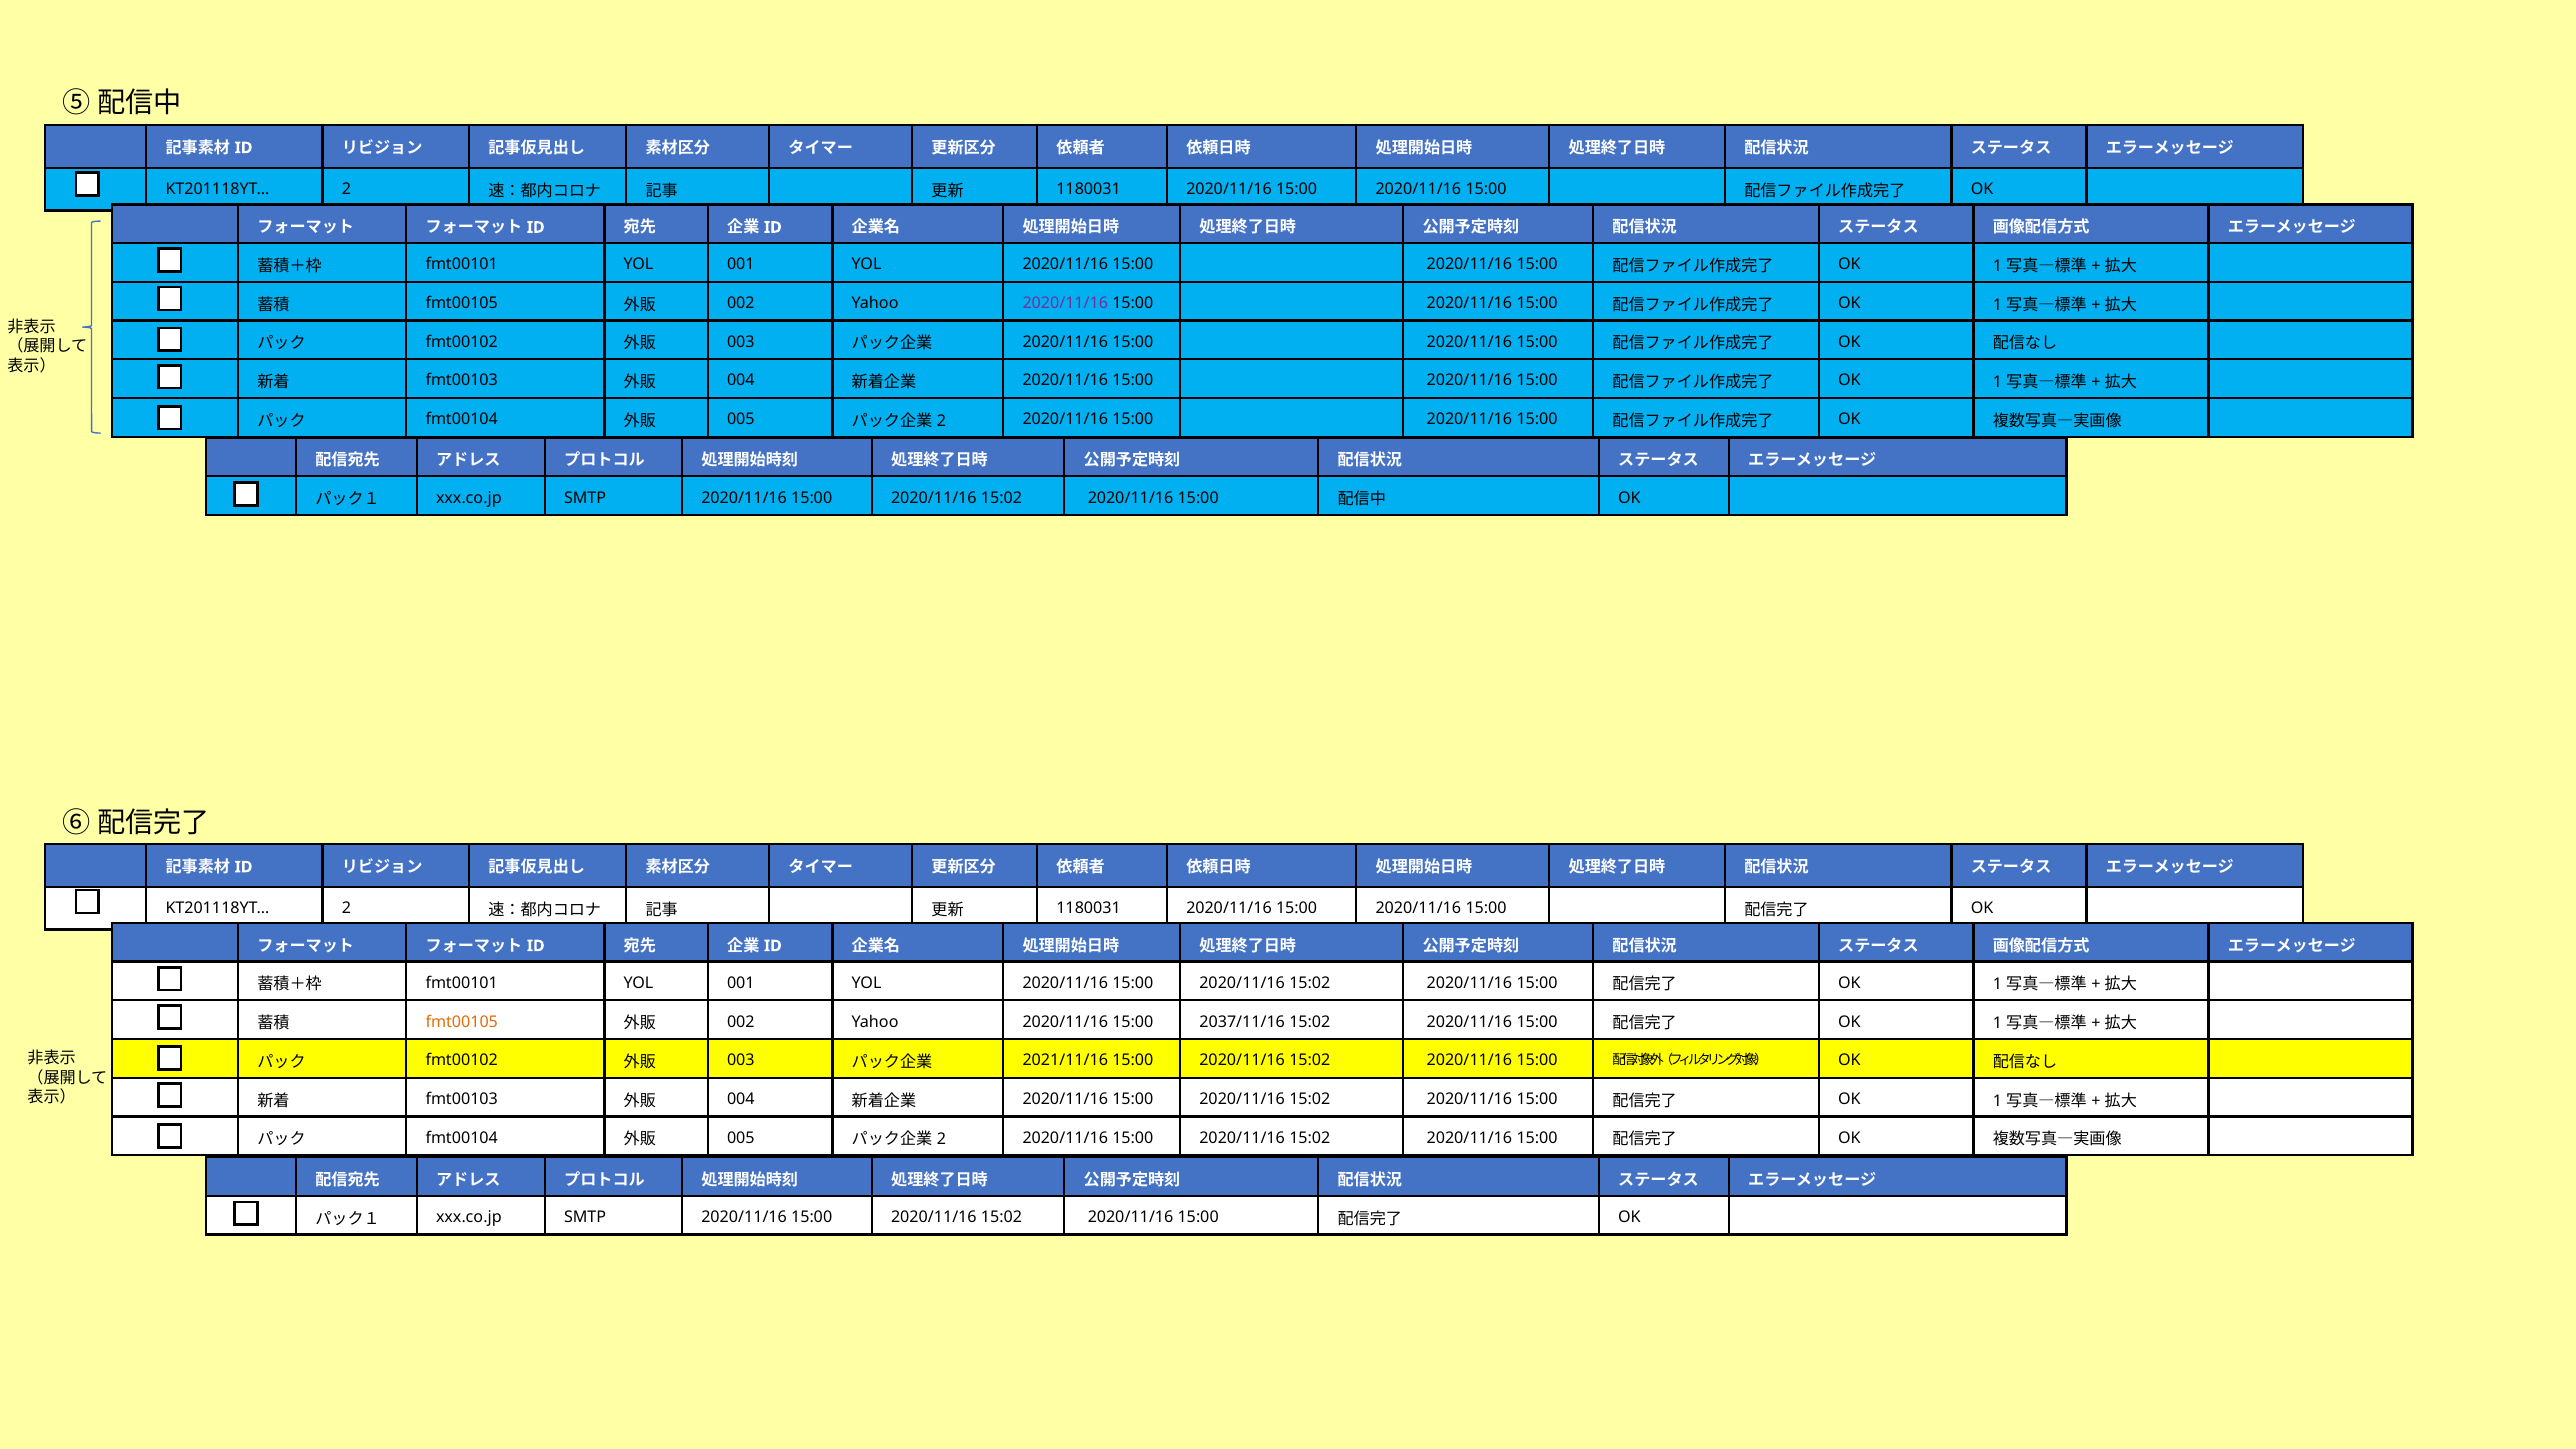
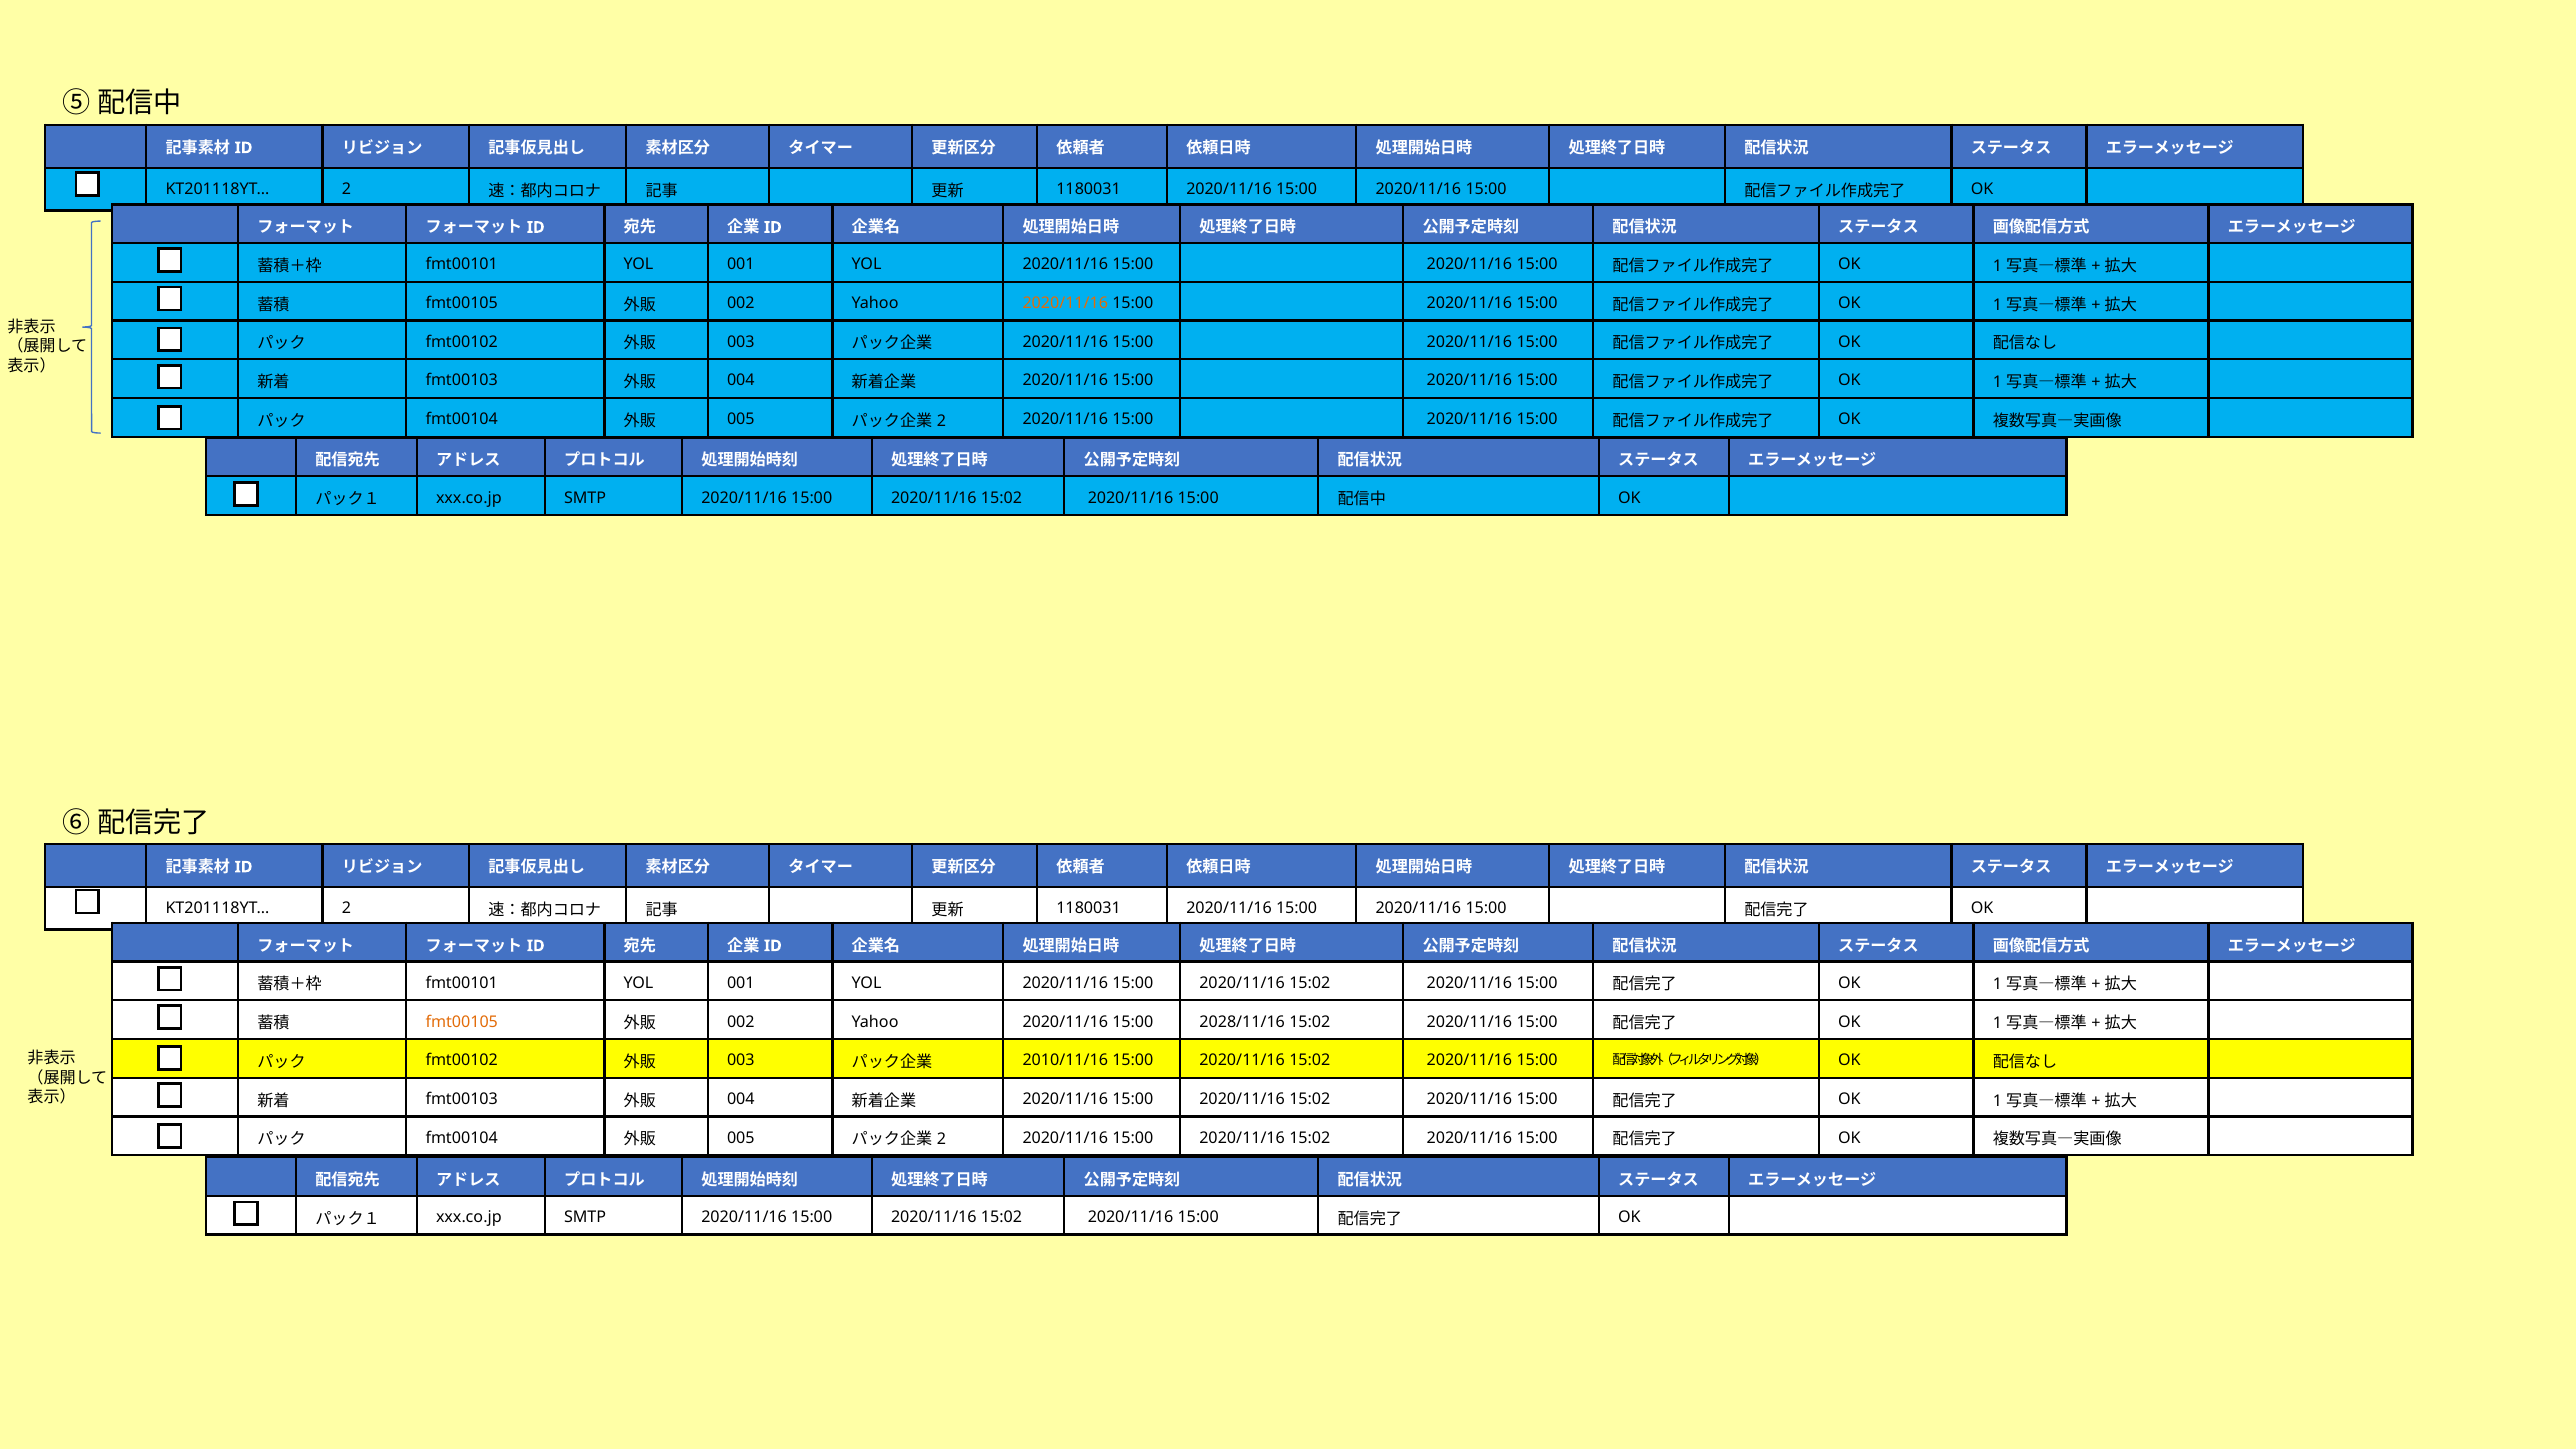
2020/11/16 at (1065, 303) colour: purple -> orange
2037/11/16: 2037/11/16 -> 2028/11/16
2021/11/16: 2021/11/16 -> 2010/11/16
